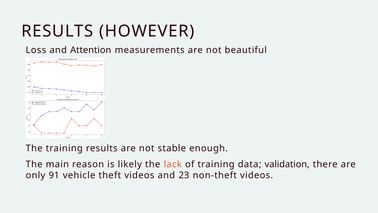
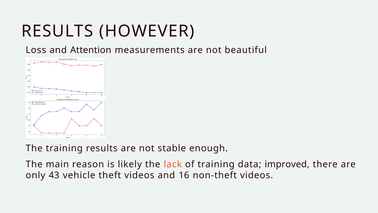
validation: validation -> improved
91: 91 -> 43
23: 23 -> 16
